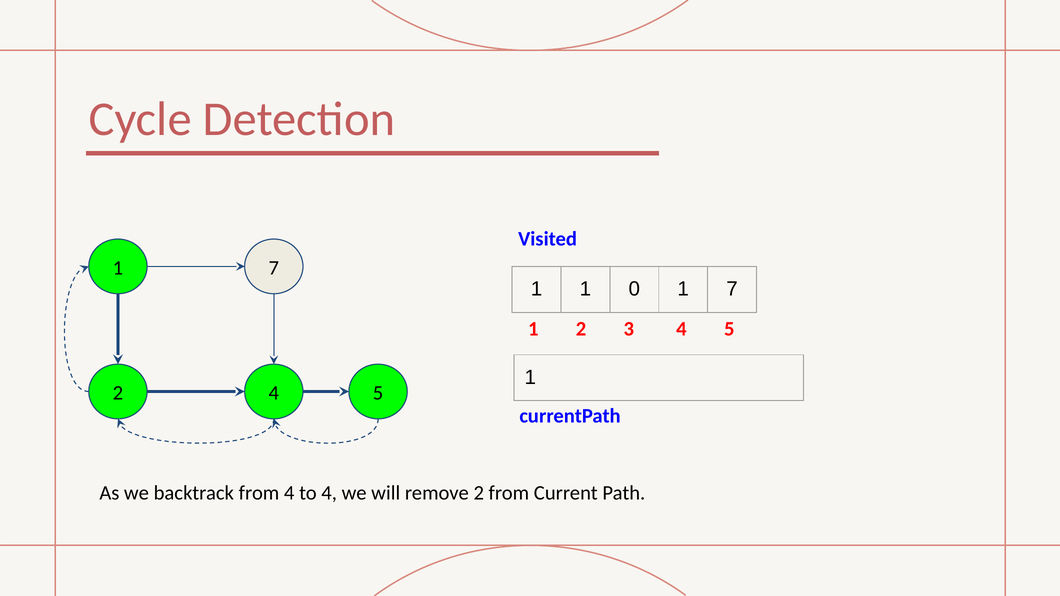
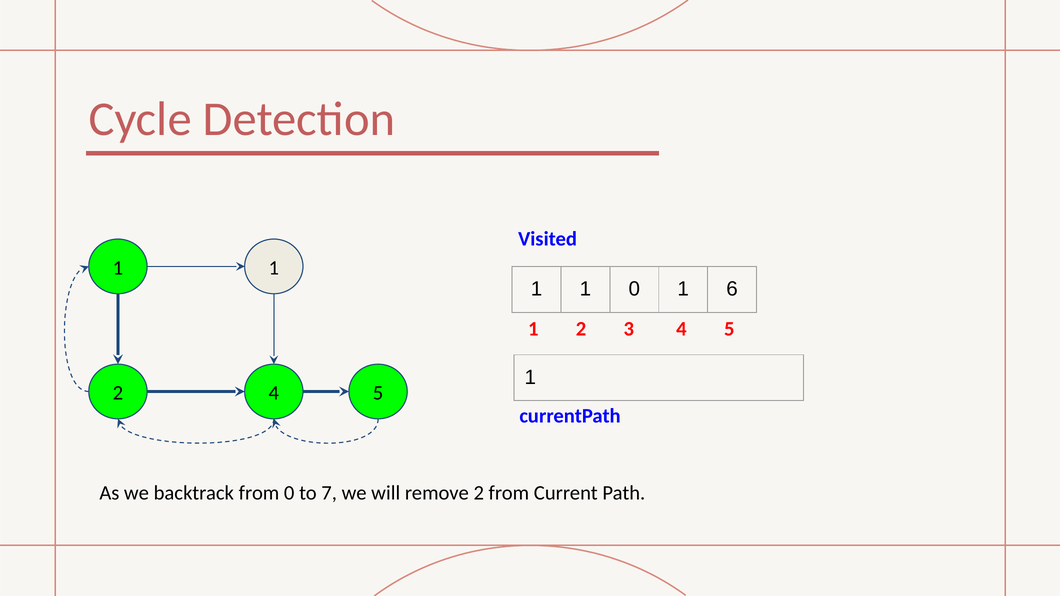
7 at (274, 268): 7 -> 1
0 1 7: 7 -> 6
from 4: 4 -> 0
to 4: 4 -> 7
